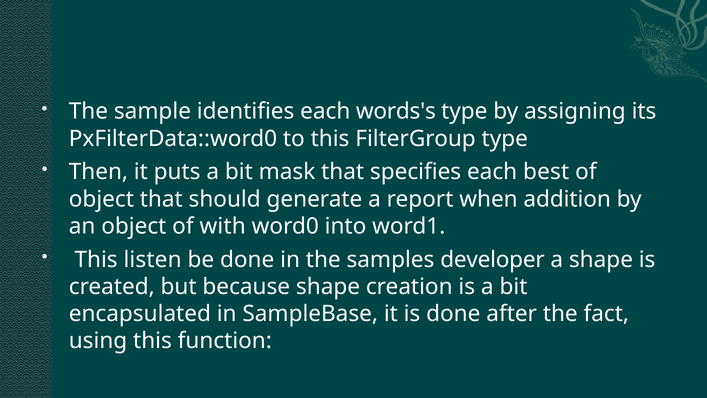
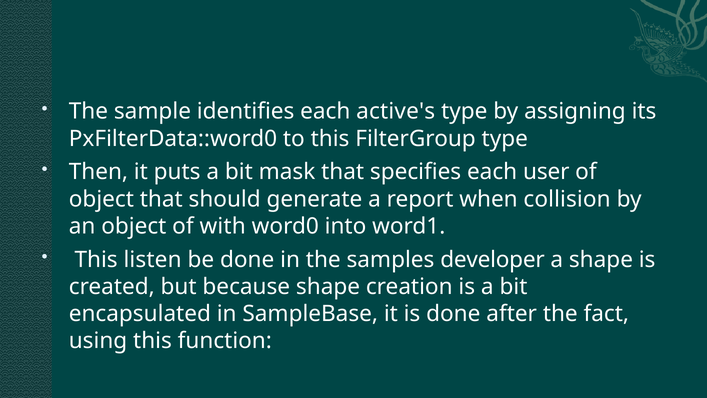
words's: words's -> active's
best: best -> user
addition: addition -> collision
